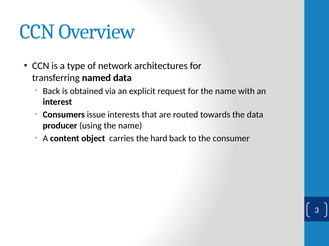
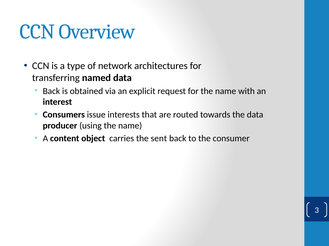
hard: hard -> sent
